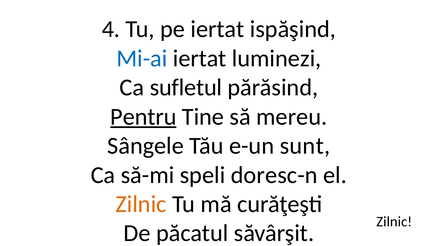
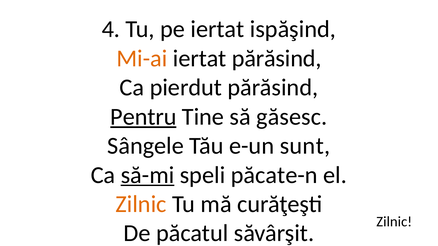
Mi-ai colour: blue -> orange
iertat luminezi: luminezi -> părăsind
sufletul: sufletul -> pierdut
mereu: mereu -> găsesc
să-mi underline: none -> present
doresc-n: doresc-n -> păcate-n
